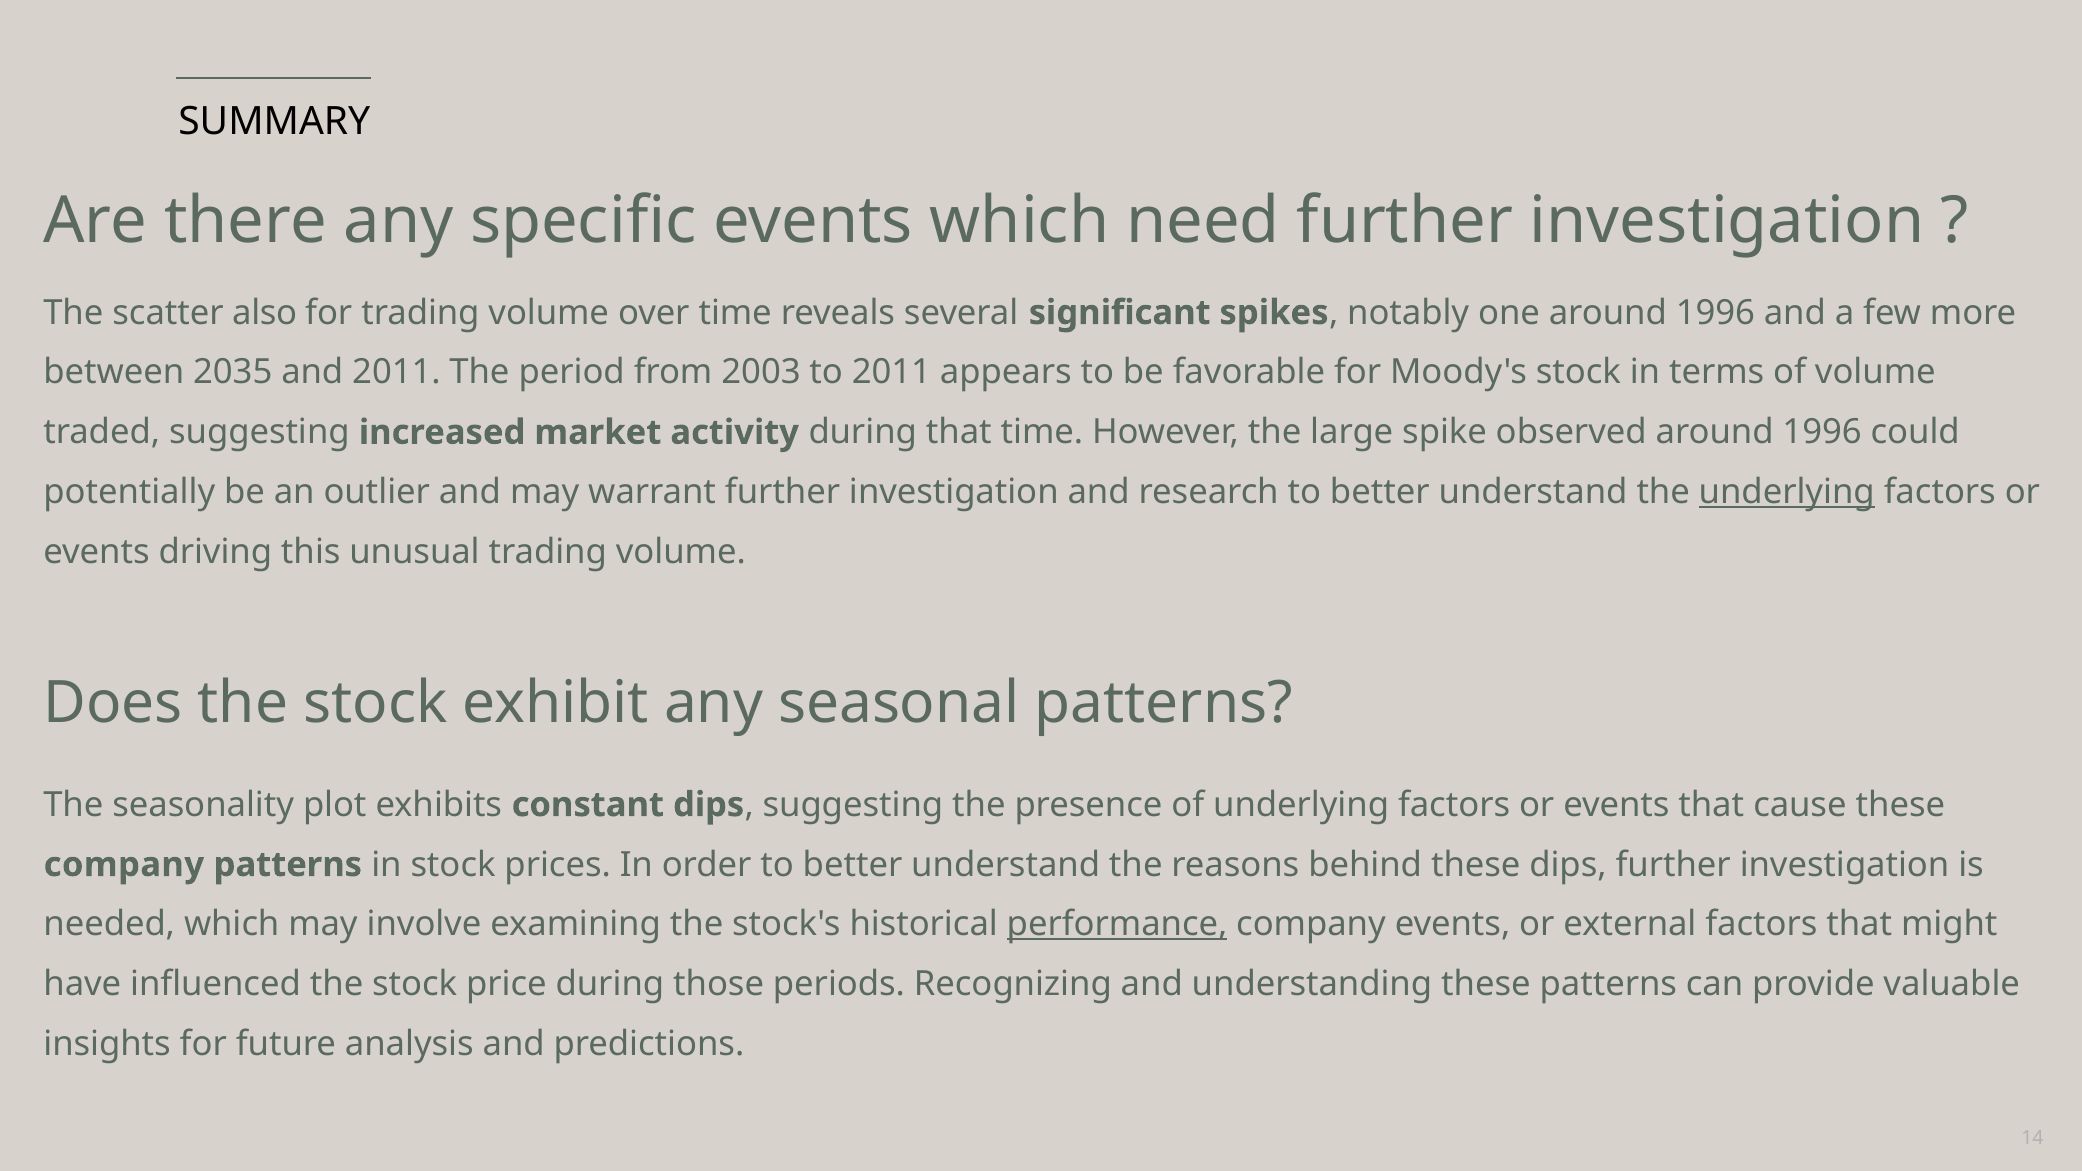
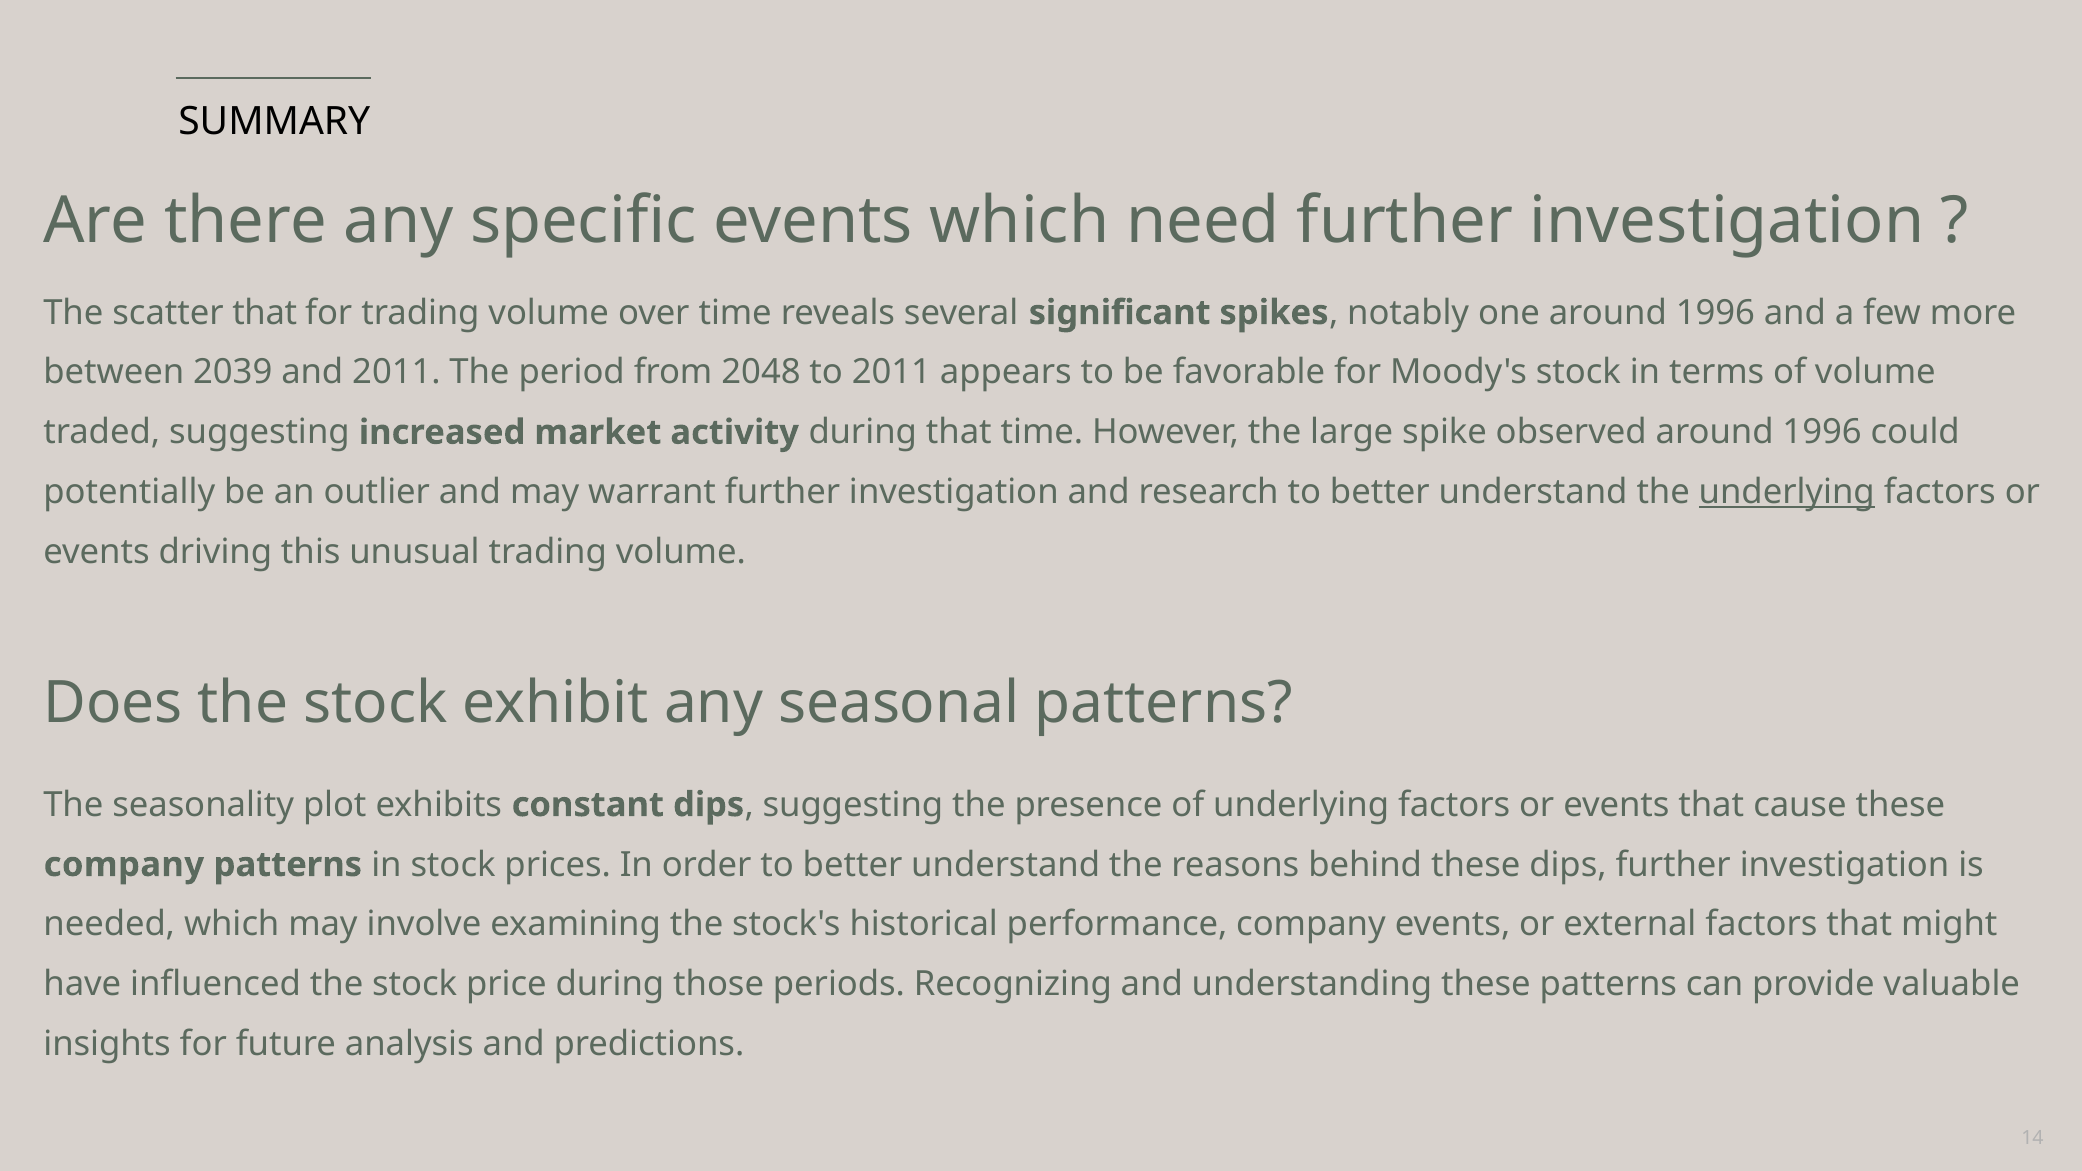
scatter also: also -> that
2035: 2035 -> 2039
2003: 2003 -> 2048
performance underline: present -> none
